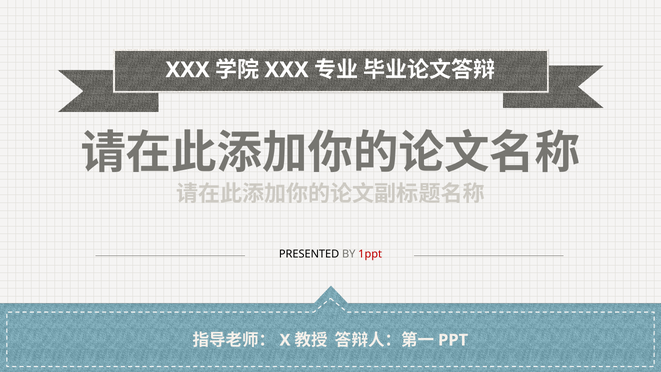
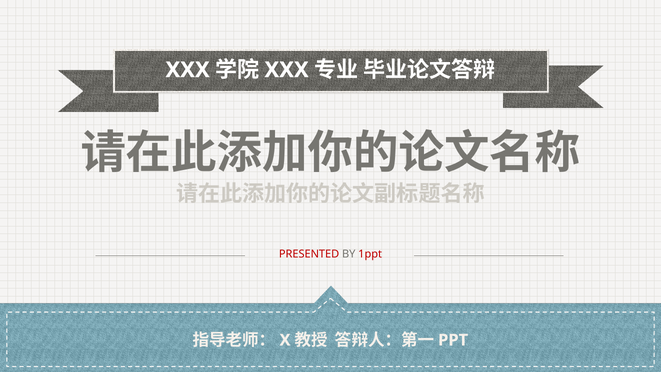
PRESENTED colour: black -> red
